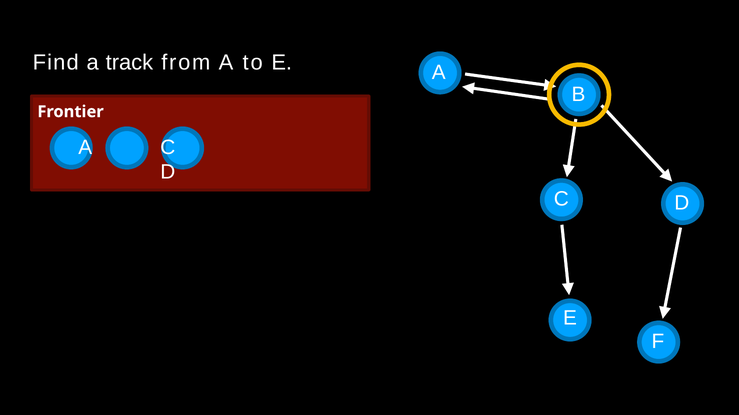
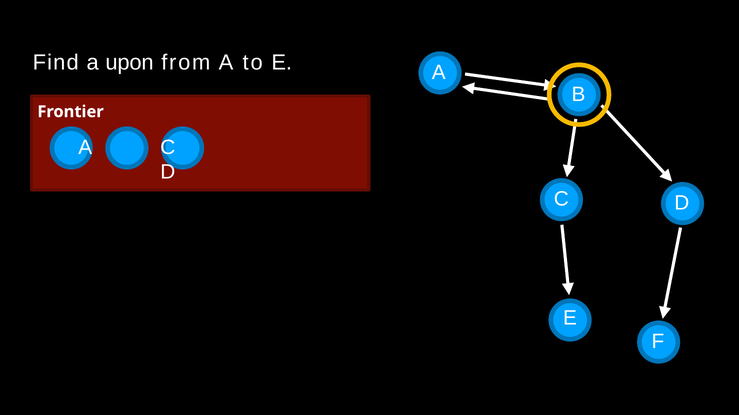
track: track -> upon
